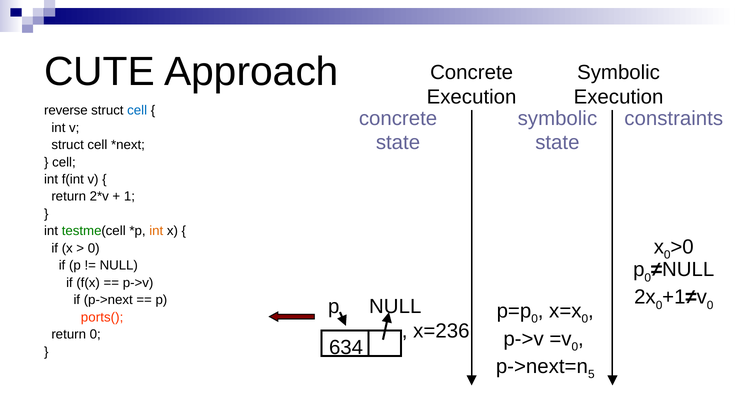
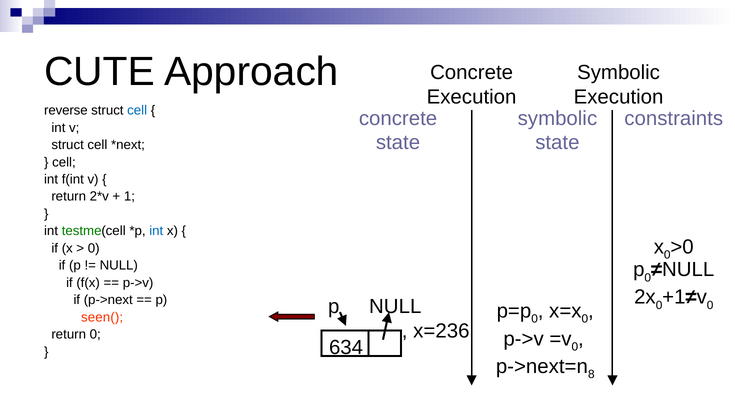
int at (156, 231) colour: orange -> blue
ports(: ports( -> seen(
5: 5 -> 8
